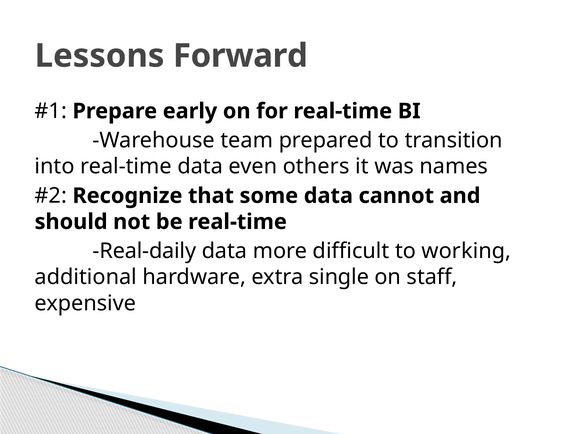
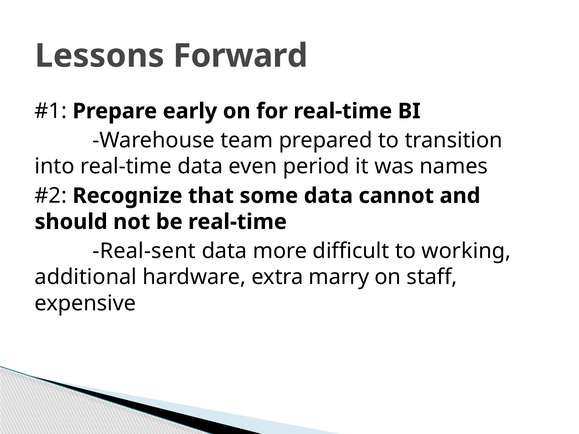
others: others -> period
Real-daily: Real-daily -> Real-sent
single: single -> marry
